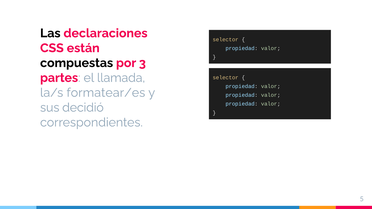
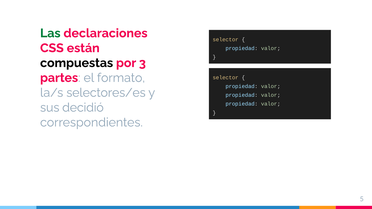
Las colour: black -> green
llamada: llamada -> formato
formatear/es: formatear/es -> selectores/es
